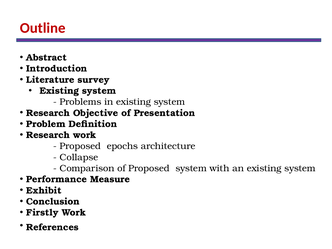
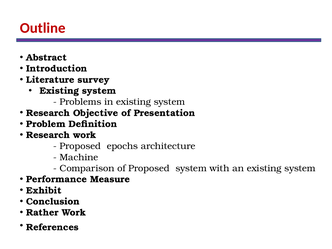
Collapse: Collapse -> Machine
Firstly: Firstly -> Rather
